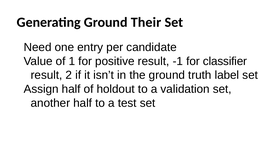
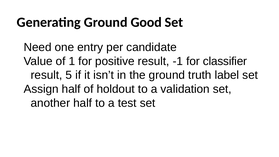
Their: Their -> Good
2: 2 -> 5
